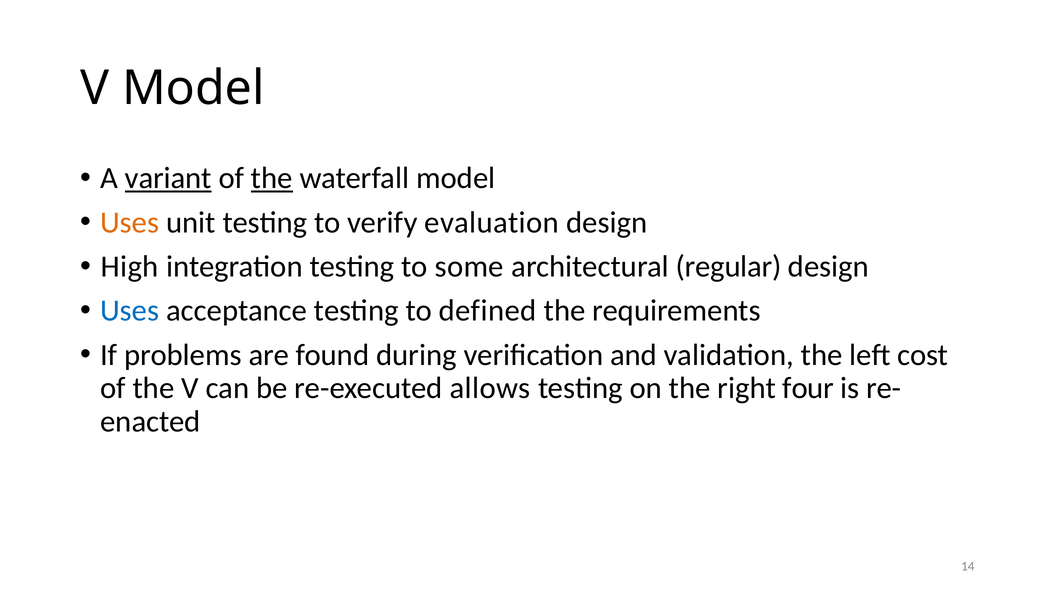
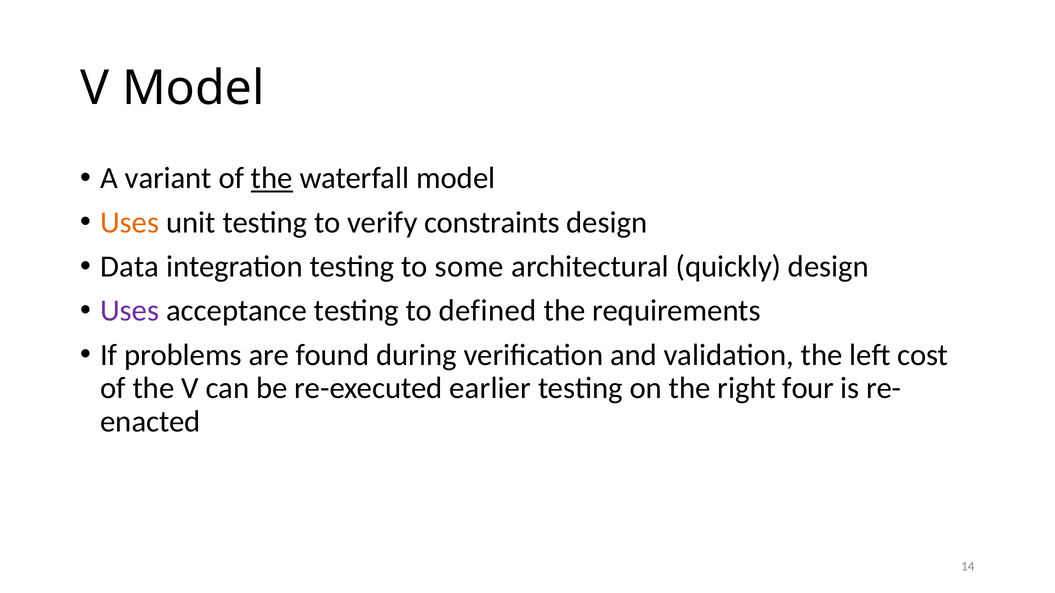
variant underline: present -> none
evaluation: evaluation -> constraints
High: High -> Data
regular: regular -> quickly
Uses at (130, 311) colour: blue -> purple
allows: allows -> earlier
